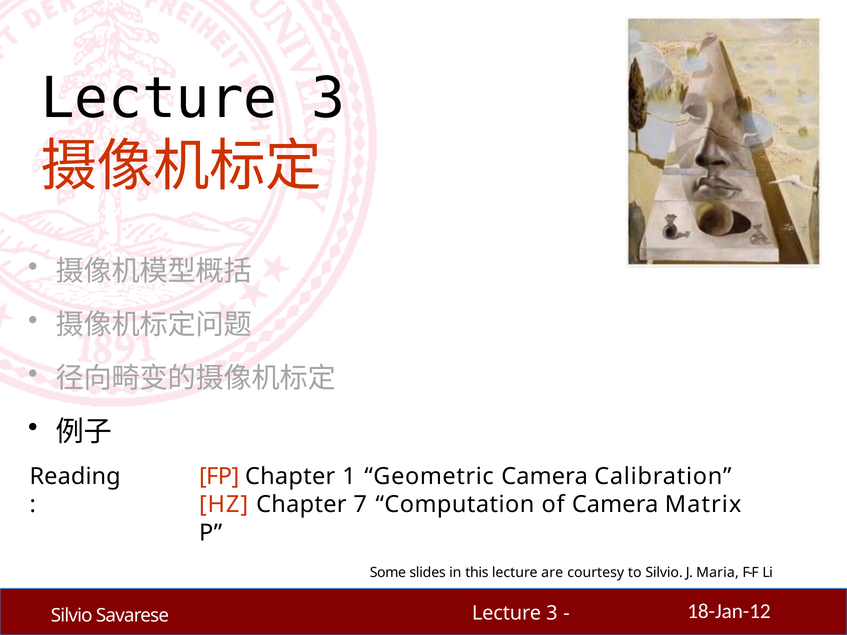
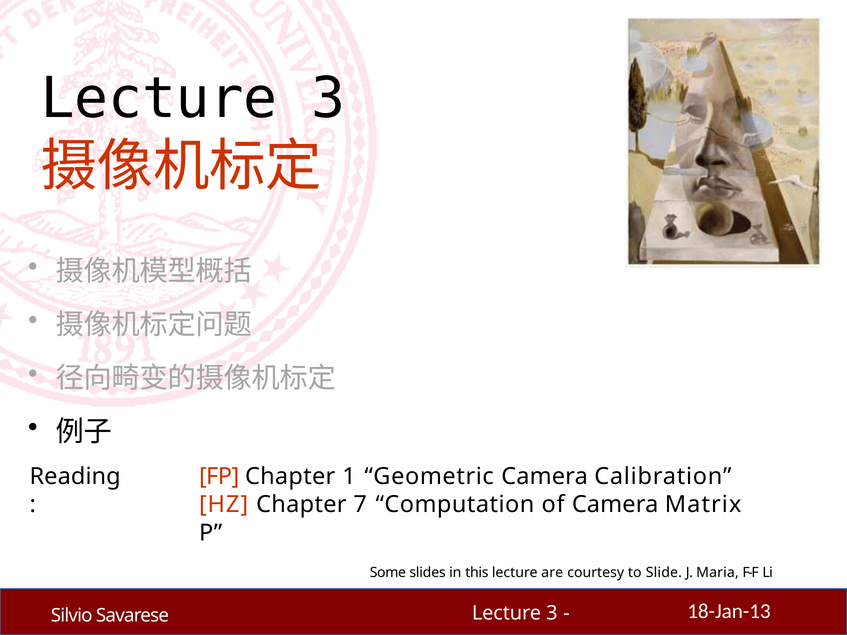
to Silvio: Silvio -> Slide
18-Jan-12: 18-Jan-12 -> 18-Jan-13
